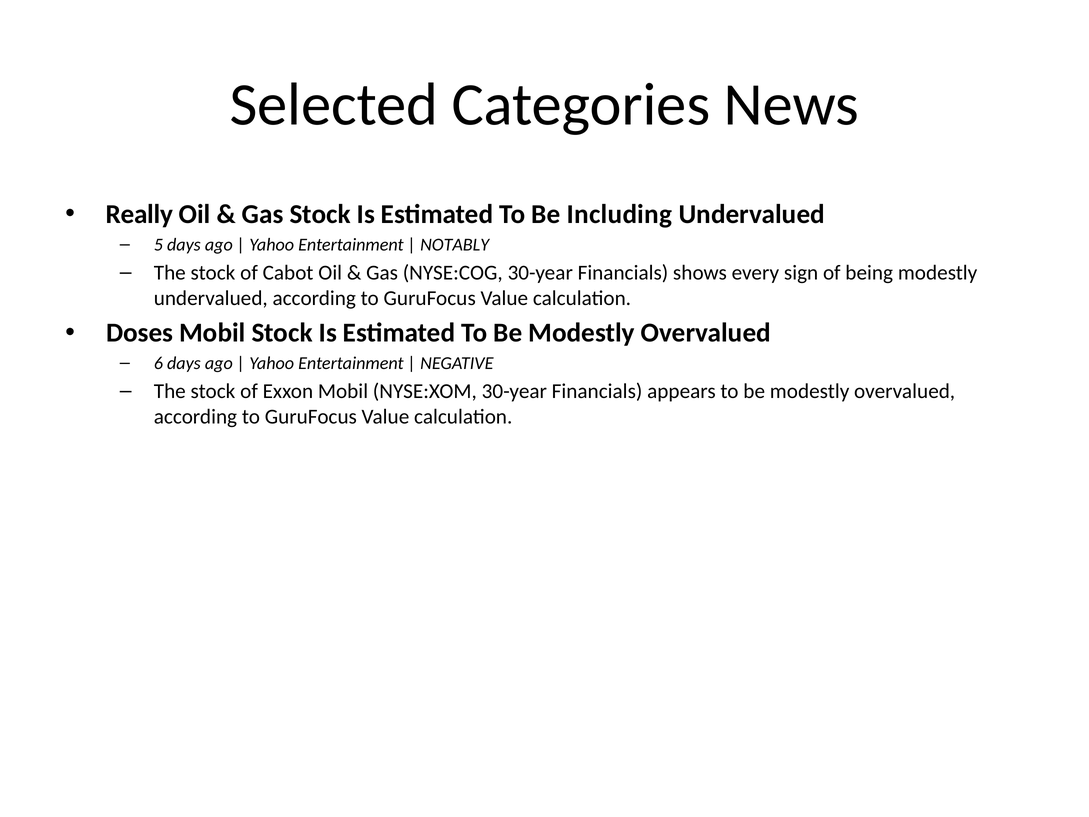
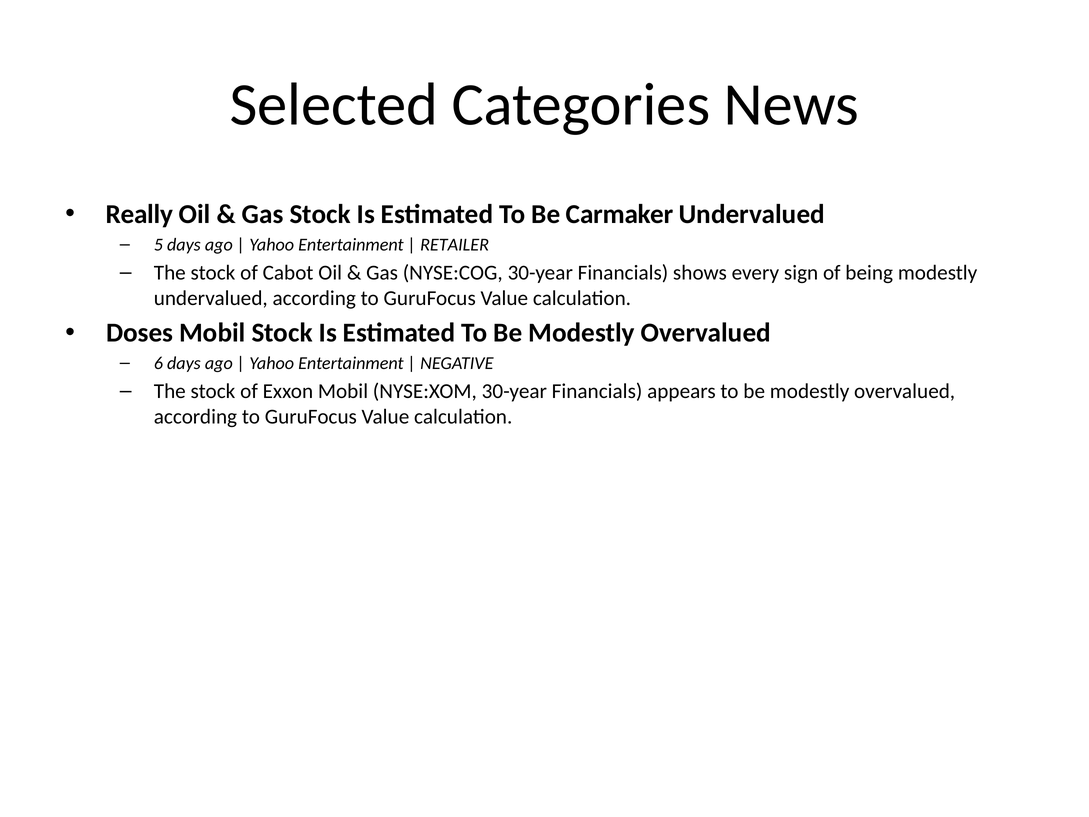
Including: Including -> Carmaker
NOTABLY: NOTABLY -> RETAILER
